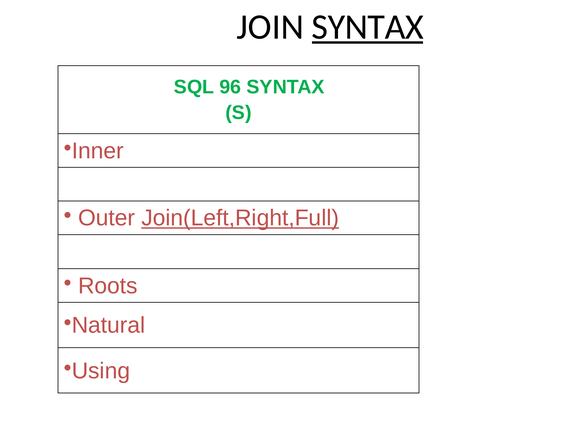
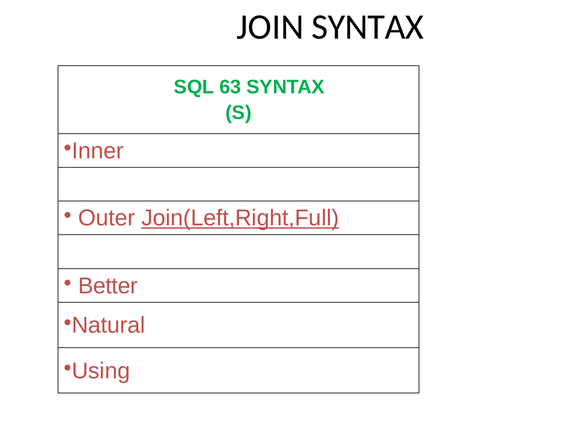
SYNTAX at (368, 27) underline: present -> none
96: 96 -> 63
Roots: Roots -> Better
